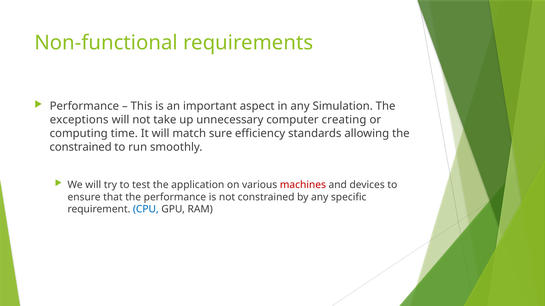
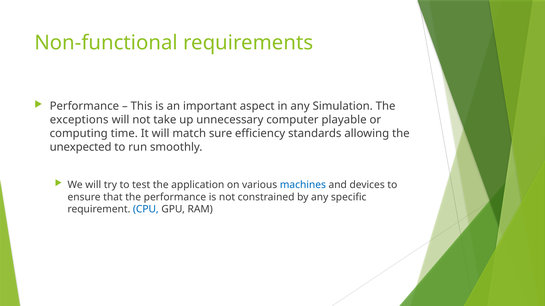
creating: creating -> playable
constrained at (81, 147): constrained -> unexpected
machines colour: red -> blue
